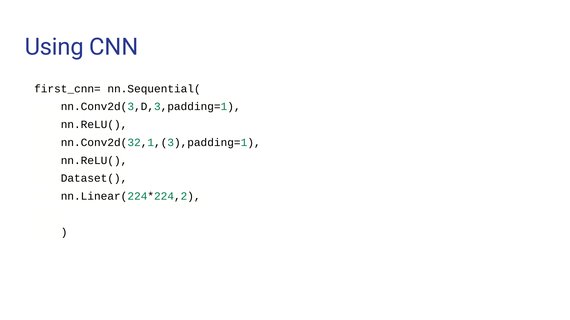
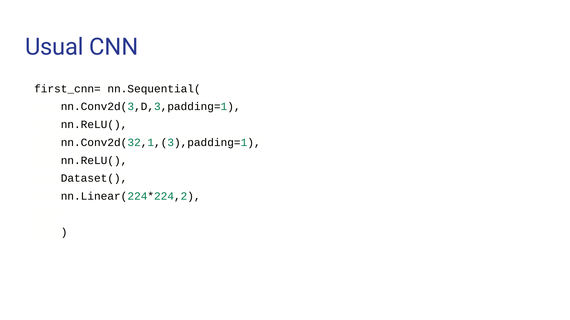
Using: Using -> Usual
